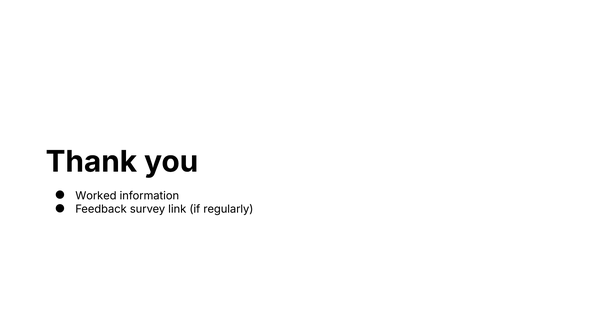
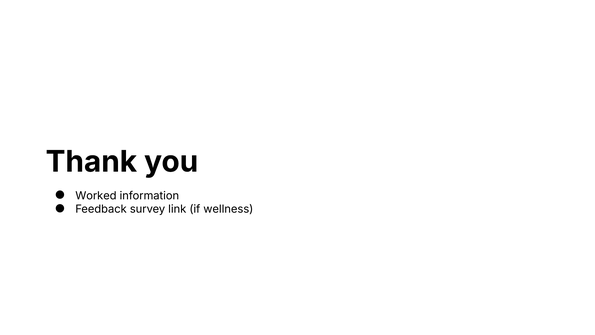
regularly: regularly -> wellness
